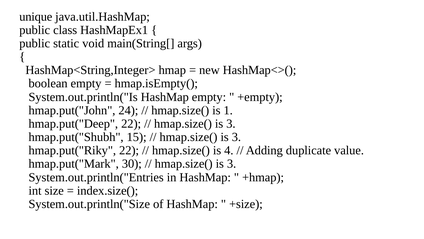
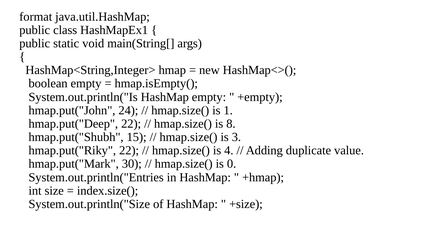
unique: unique -> format
3 at (231, 123): 3 -> 8
3 at (232, 164): 3 -> 0
